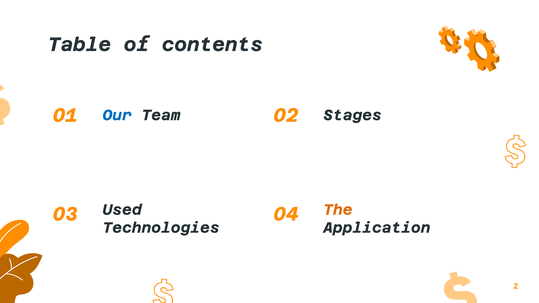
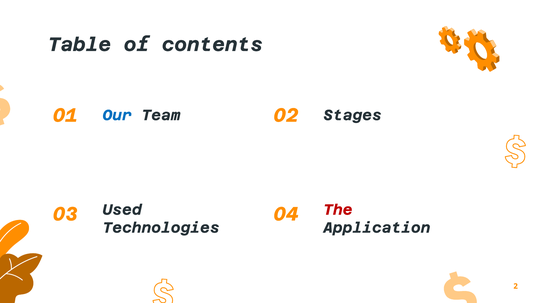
The colour: orange -> red
